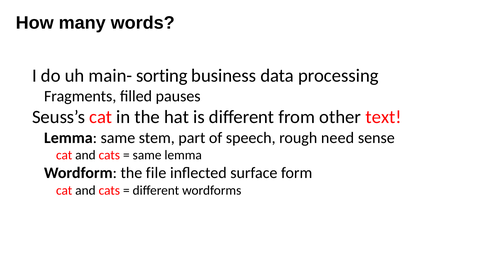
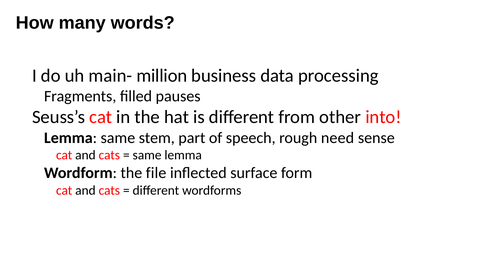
sorting: sorting -> million
text: text -> into
